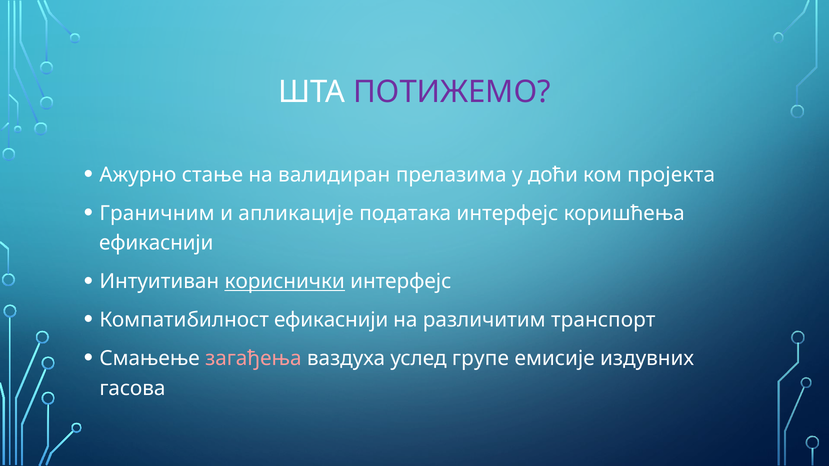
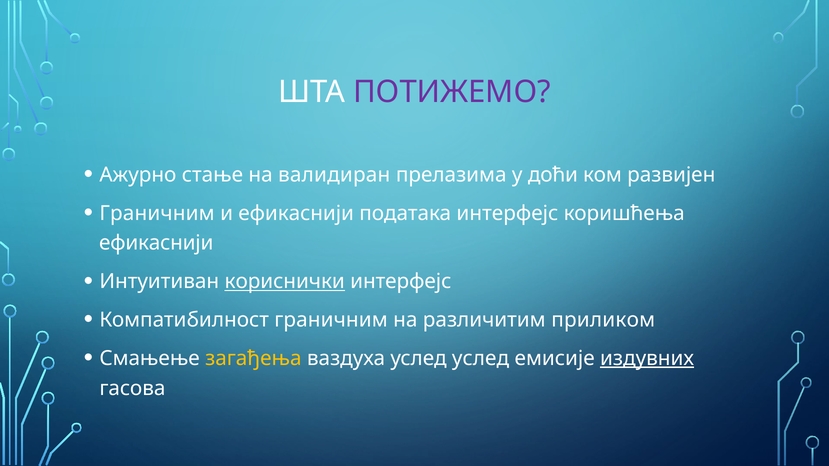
пројекта: пројекта -> развијен
и апликације: апликације -> ефикаснији
Компатибилност ефикаснији: ефикаснији -> граничним
транспорт: транспорт -> приликом
загађења colour: pink -> yellow
услед групе: групе -> услед
издувних underline: none -> present
